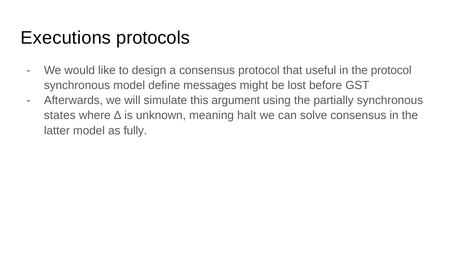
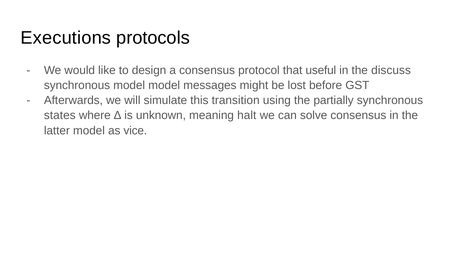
the protocol: protocol -> discuss
model define: define -> model
argument: argument -> transition
fully: fully -> vice
